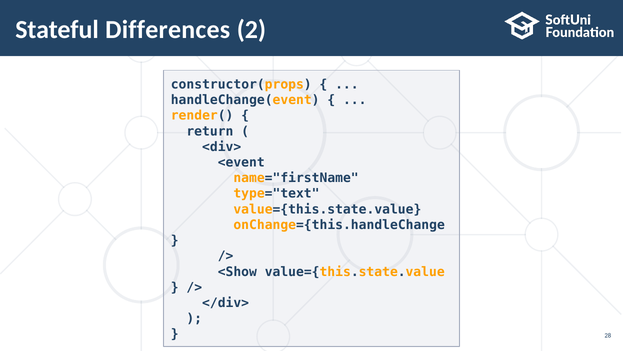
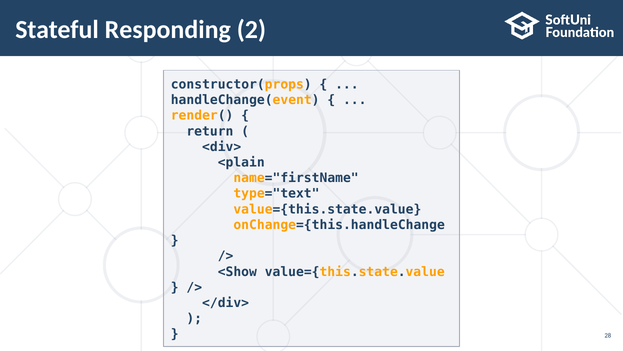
Differences: Differences -> Responding
<event: <event -> <plain
